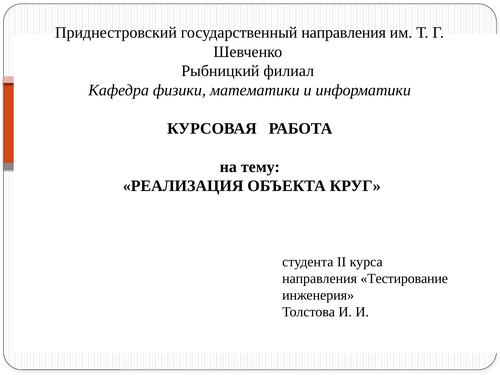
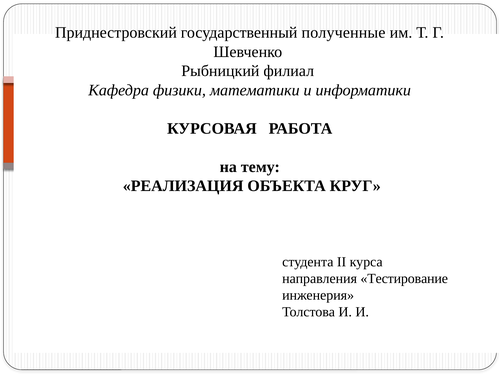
государственный направления: направления -> полученные
